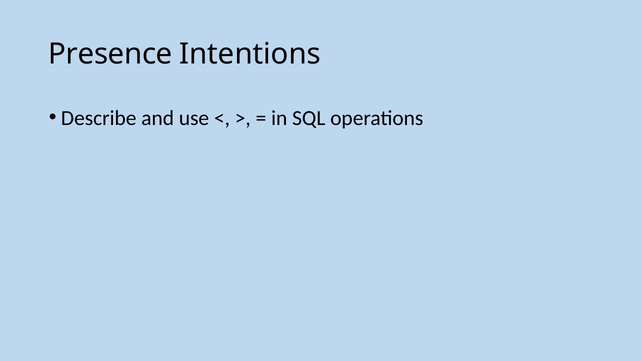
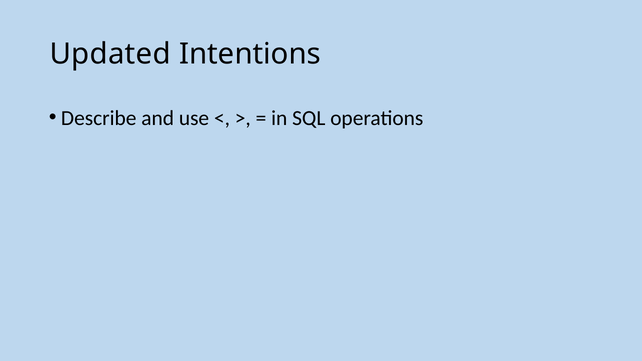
Presence: Presence -> Updated
